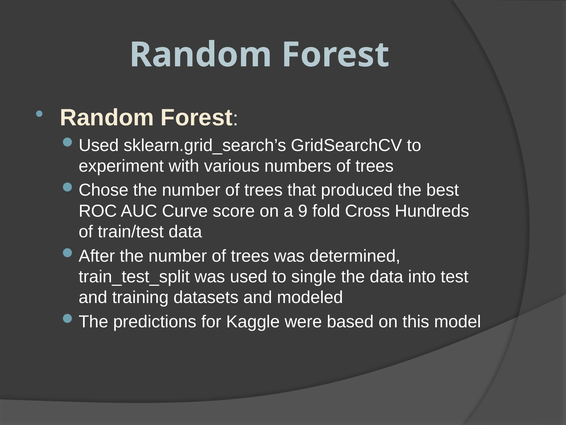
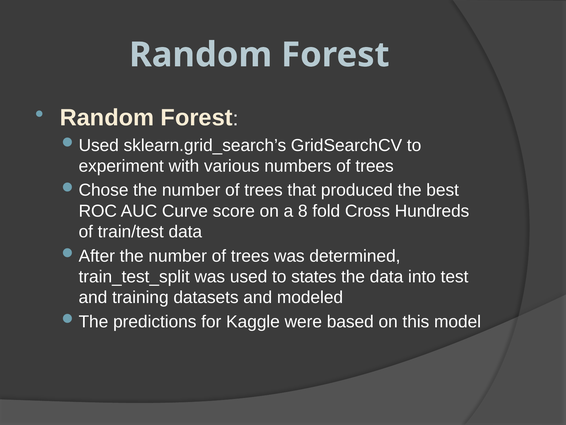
9: 9 -> 8
single: single -> states
